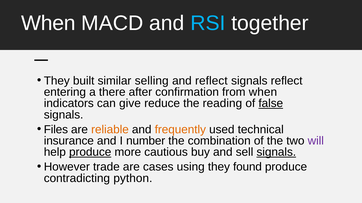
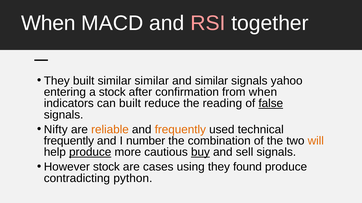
RSI colour: light blue -> pink
similar selling: selling -> similar
and reflect: reflect -> similar
signals reflect: reflect -> yahoo
a there: there -> stock
can give: give -> built
Files: Files -> Nifty
insurance at (69, 141): insurance -> frequently
will colour: purple -> orange
buy underline: none -> present
signals at (276, 153) underline: present -> none
However trade: trade -> stock
